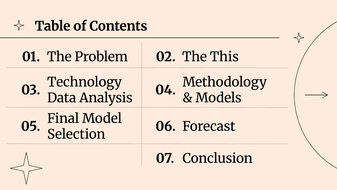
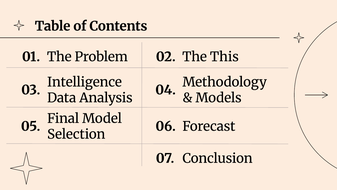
Technology: Technology -> Intelligence
